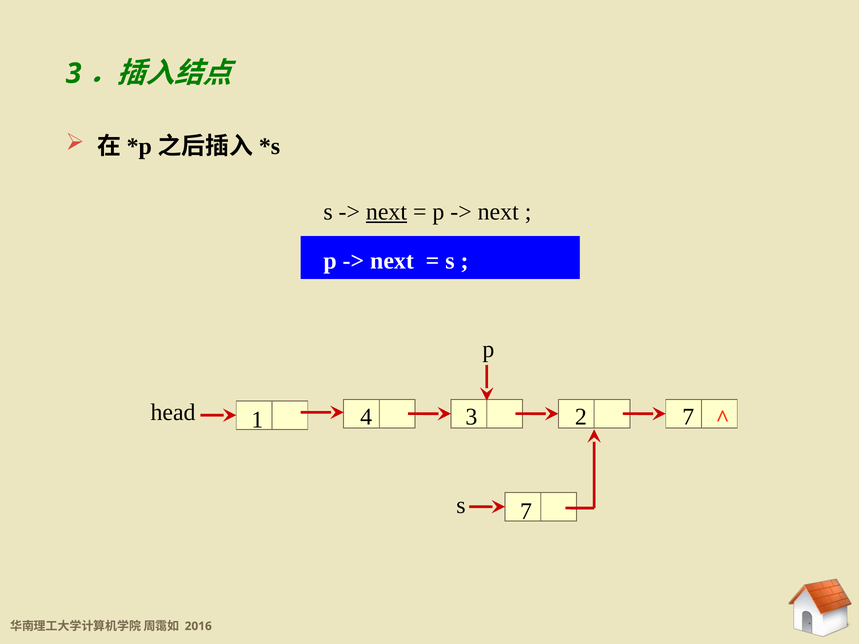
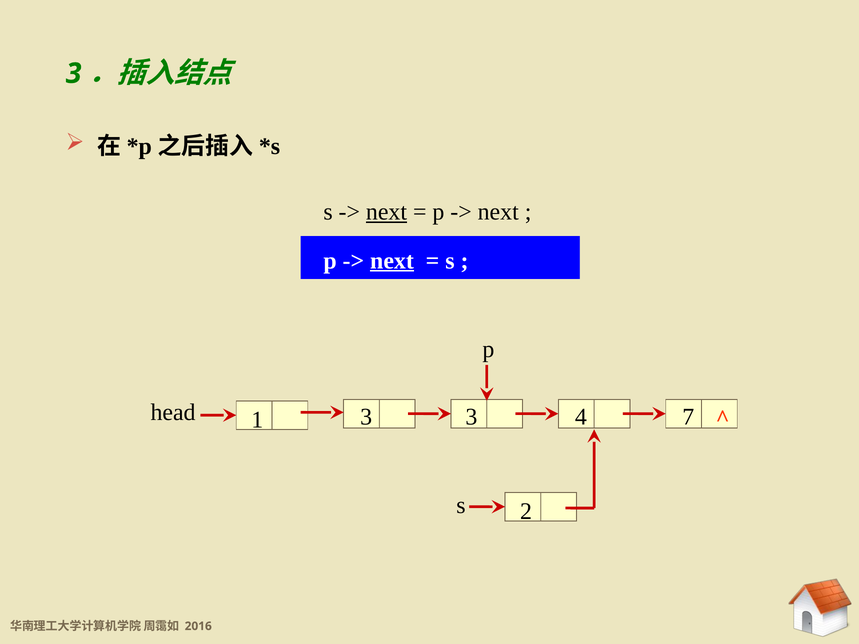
next at (392, 261) underline: none -> present
2: 2 -> 4
1 4: 4 -> 3
s 7: 7 -> 2
